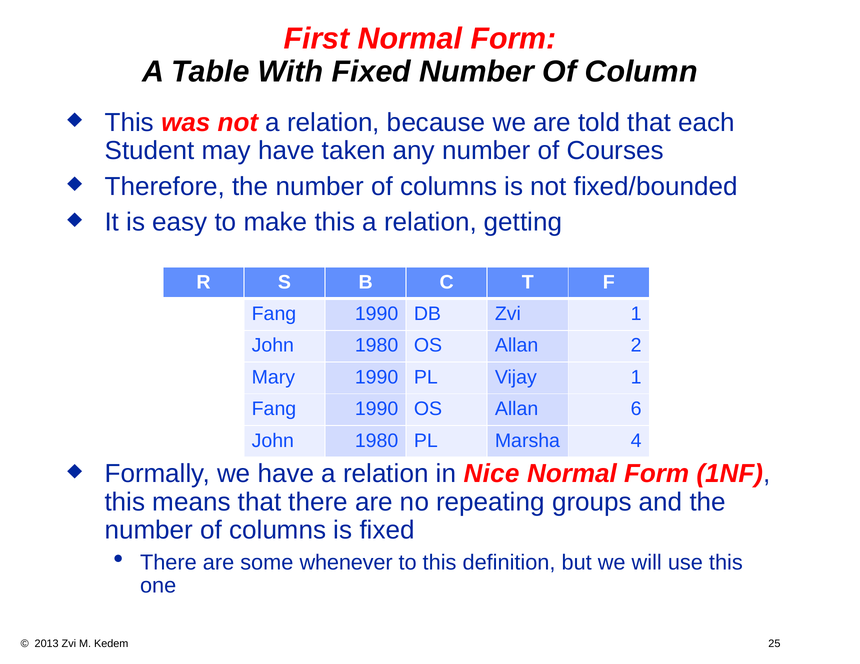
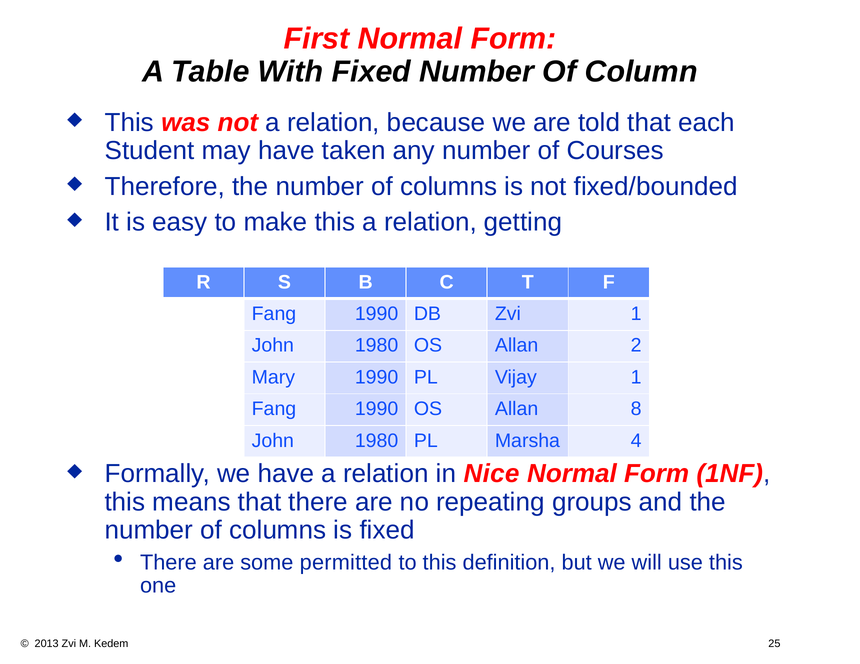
6: 6 -> 8
whenever: whenever -> permitted
